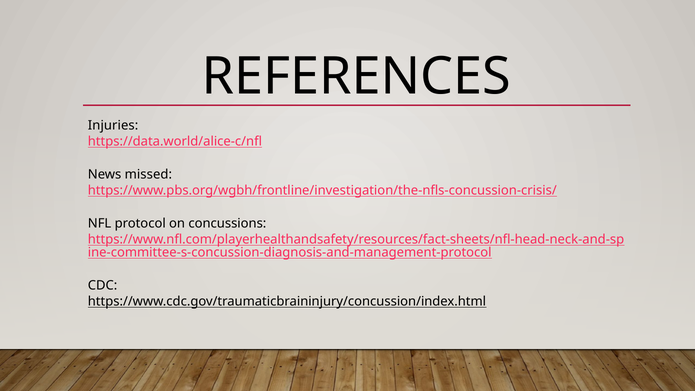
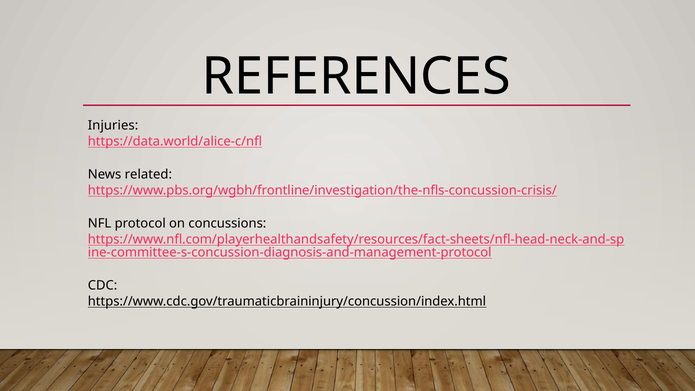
missed: missed -> related
